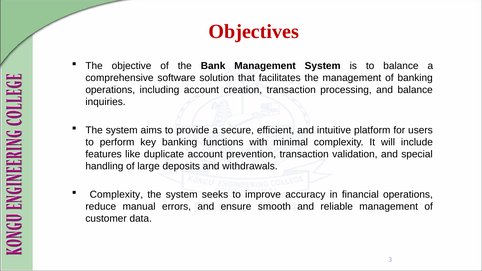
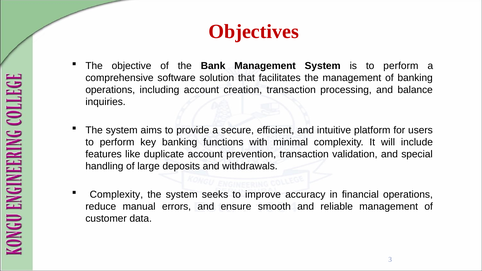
is to balance: balance -> perform
